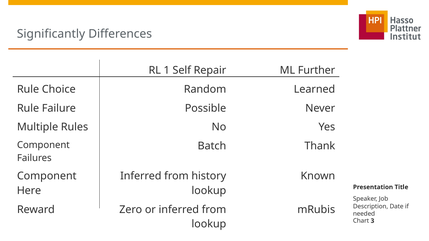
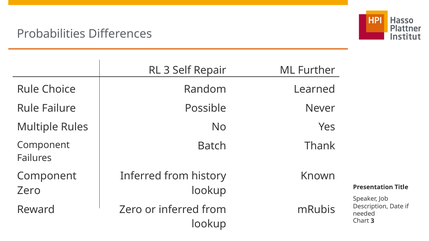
Significantly: Significantly -> Probabilities
RL 1: 1 -> 3
Here at (29, 191): Here -> Zero
